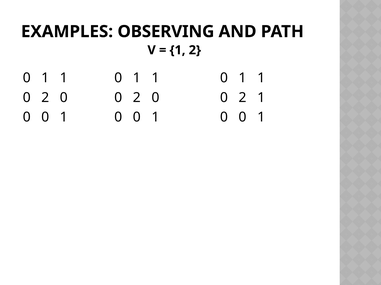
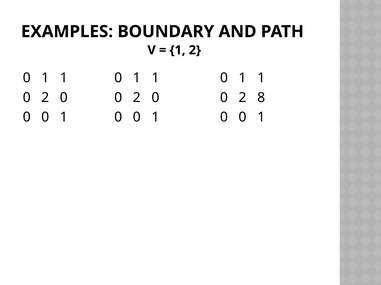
OBSERVING: OBSERVING -> BOUNDARY
2 1: 1 -> 8
